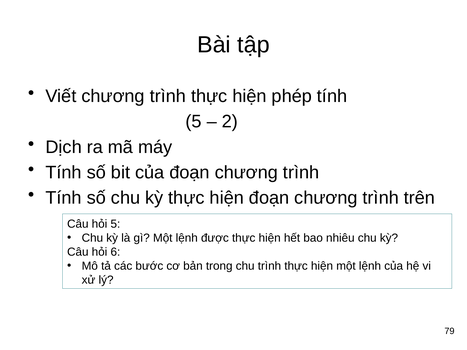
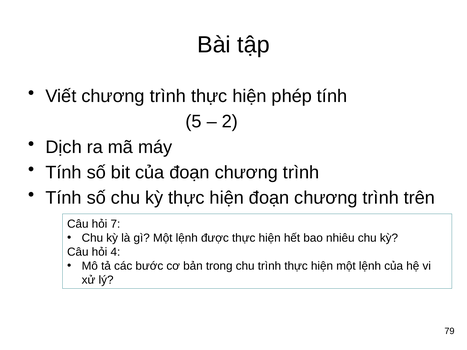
hỏi 5: 5 -> 7
6: 6 -> 4
